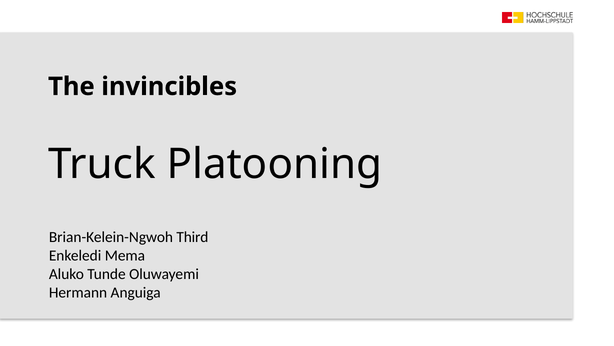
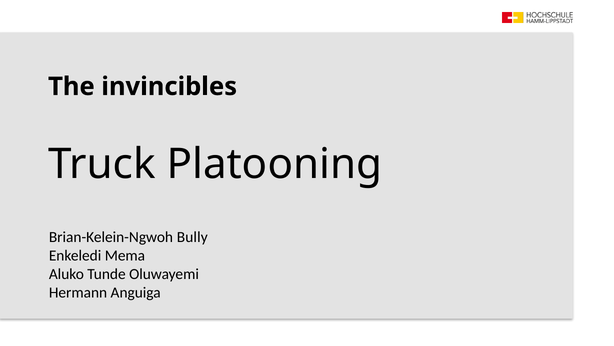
Third: Third -> Bully
